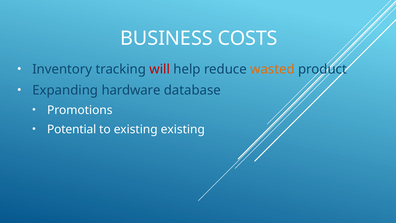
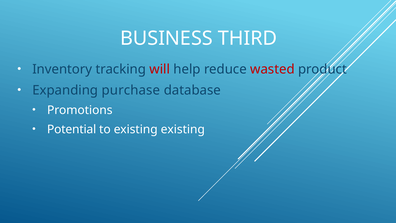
COSTS: COSTS -> THIRD
wasted colour: orange -> red
hardware: hardware -> purchase
